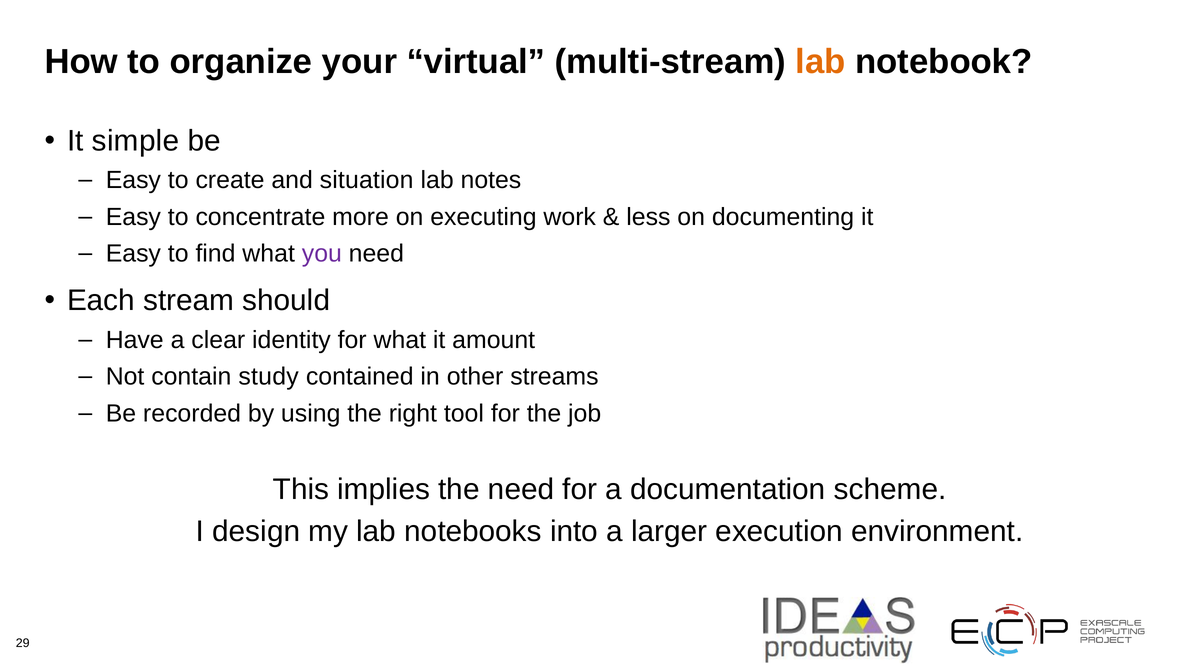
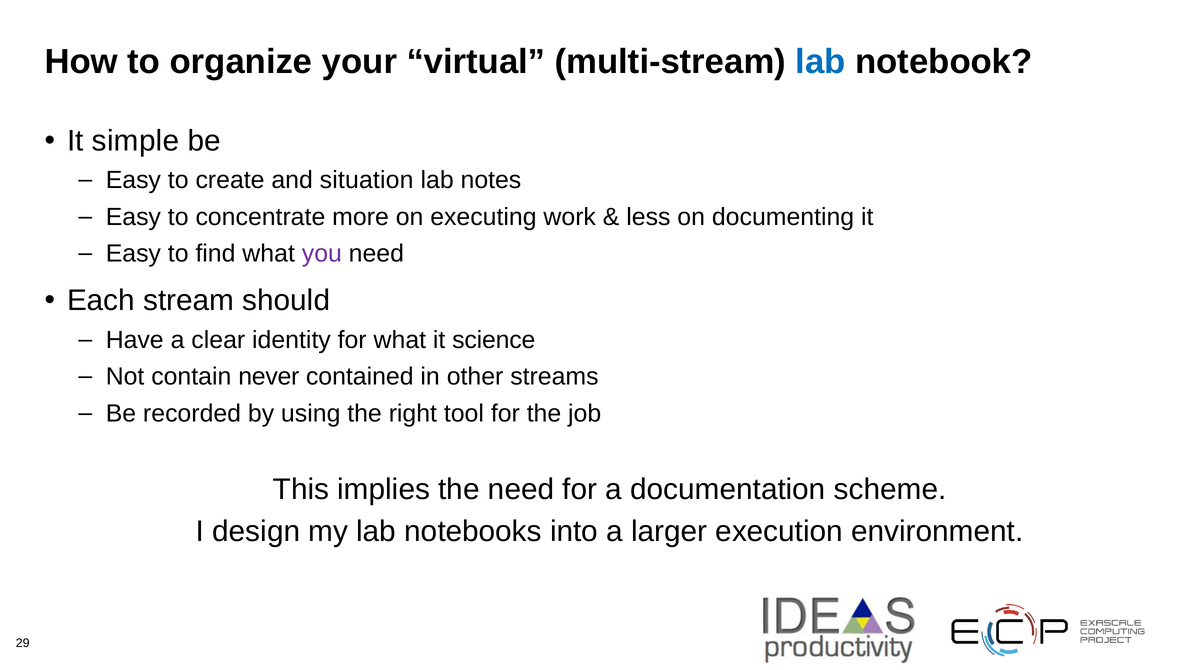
lab at (821, 62) colour: orange -> blue
amount: amount -> science
study: study -> never
